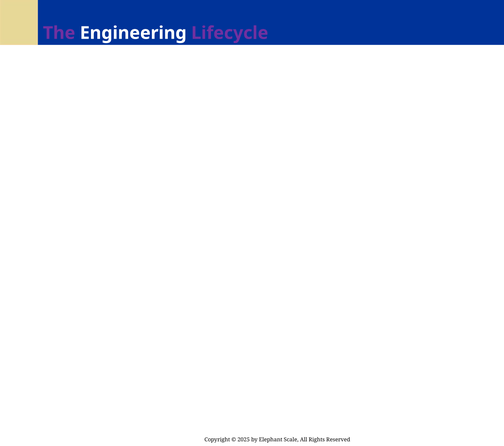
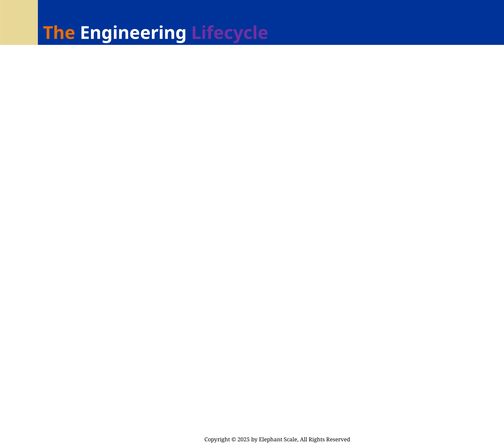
The colour: purple -> orange
